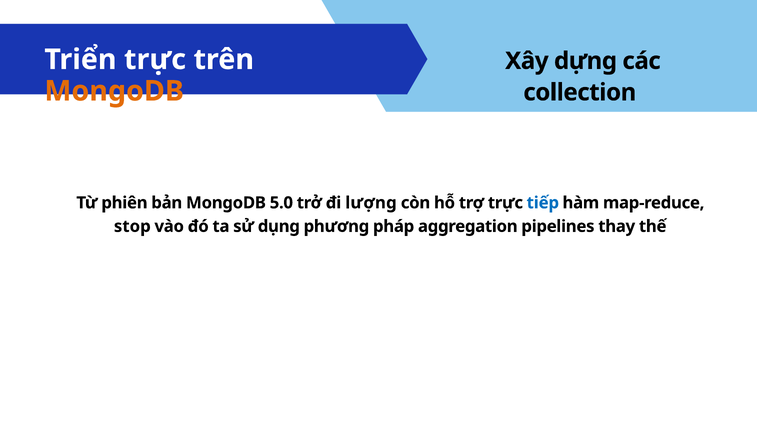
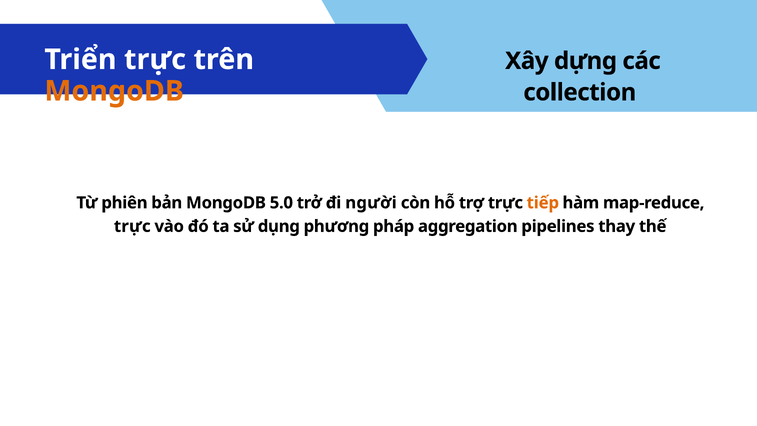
lượng: lượng -> người
tiếp colour: blue -> orange
stop at (132, 226): stop -> trực
